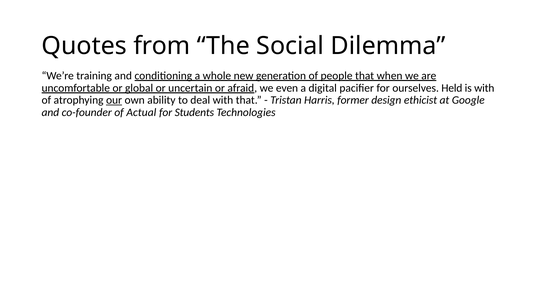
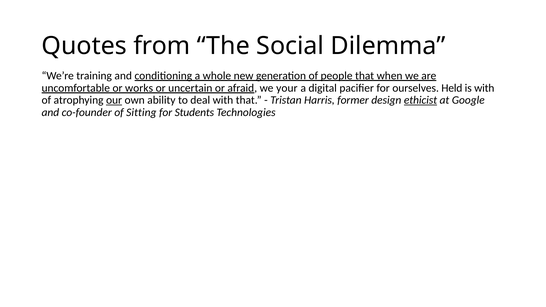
global: global -> works
even: even -> your
ethicist underline: none -> present
Actual: Actual -> Sitting
